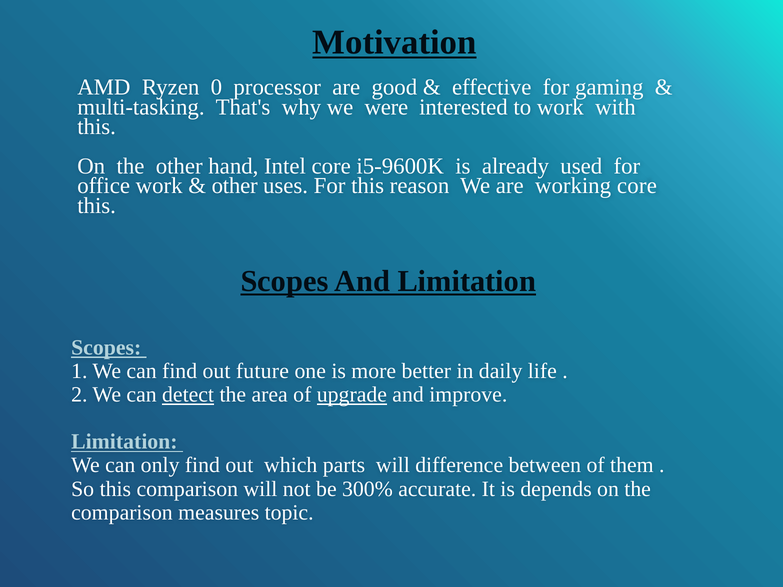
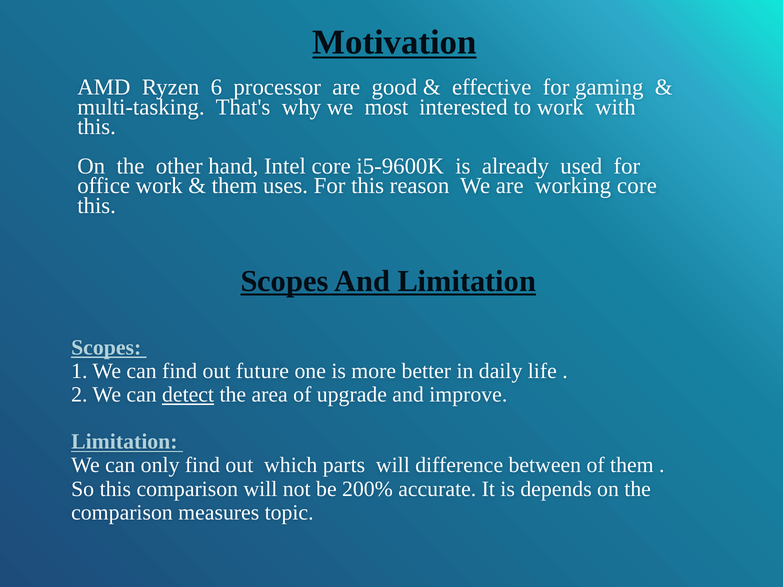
0: 0 -> 6
were: were -> most
other at (235, 186): other -> them
upgrade underline: present -> none
300%: 300% -> 200%
